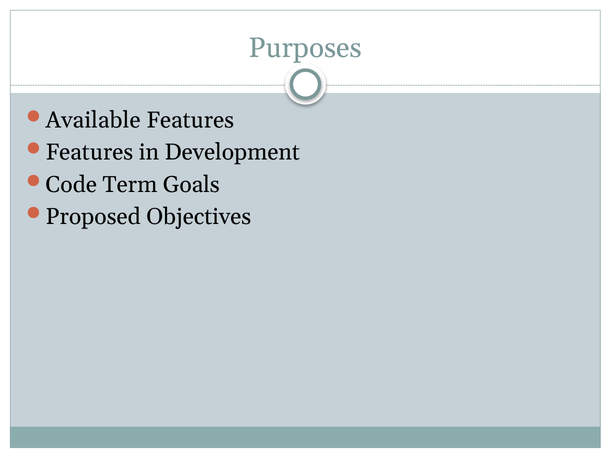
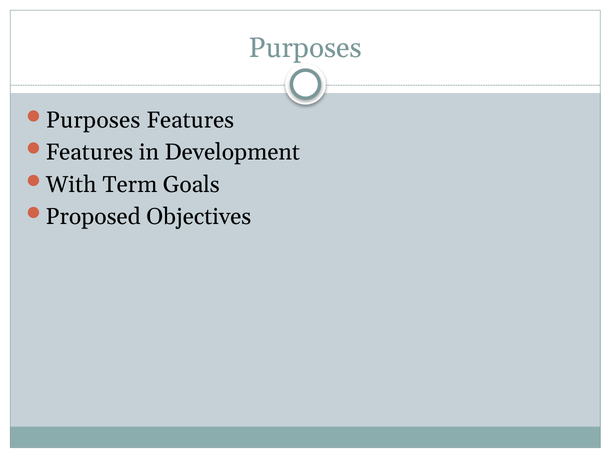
Available at (93, 120): Available -> Purposes
Code: Code -> With
